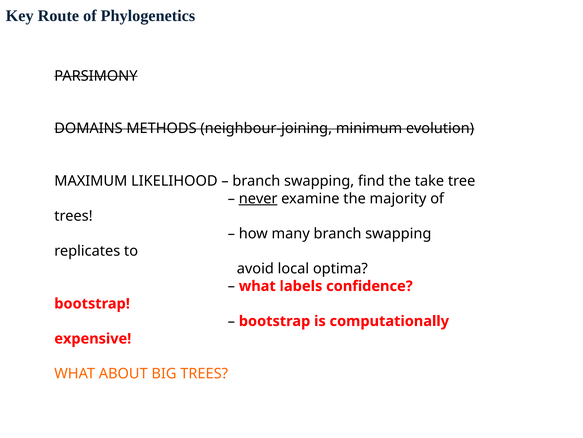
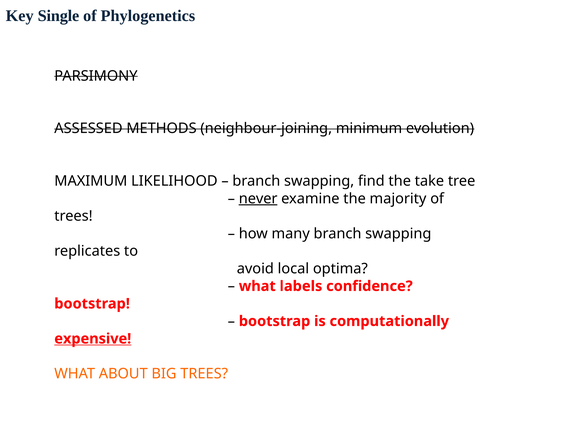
Route: Route -> Single
DOMAINS: DOMAINS -> ASSESSED
expensive underline: none -> present
